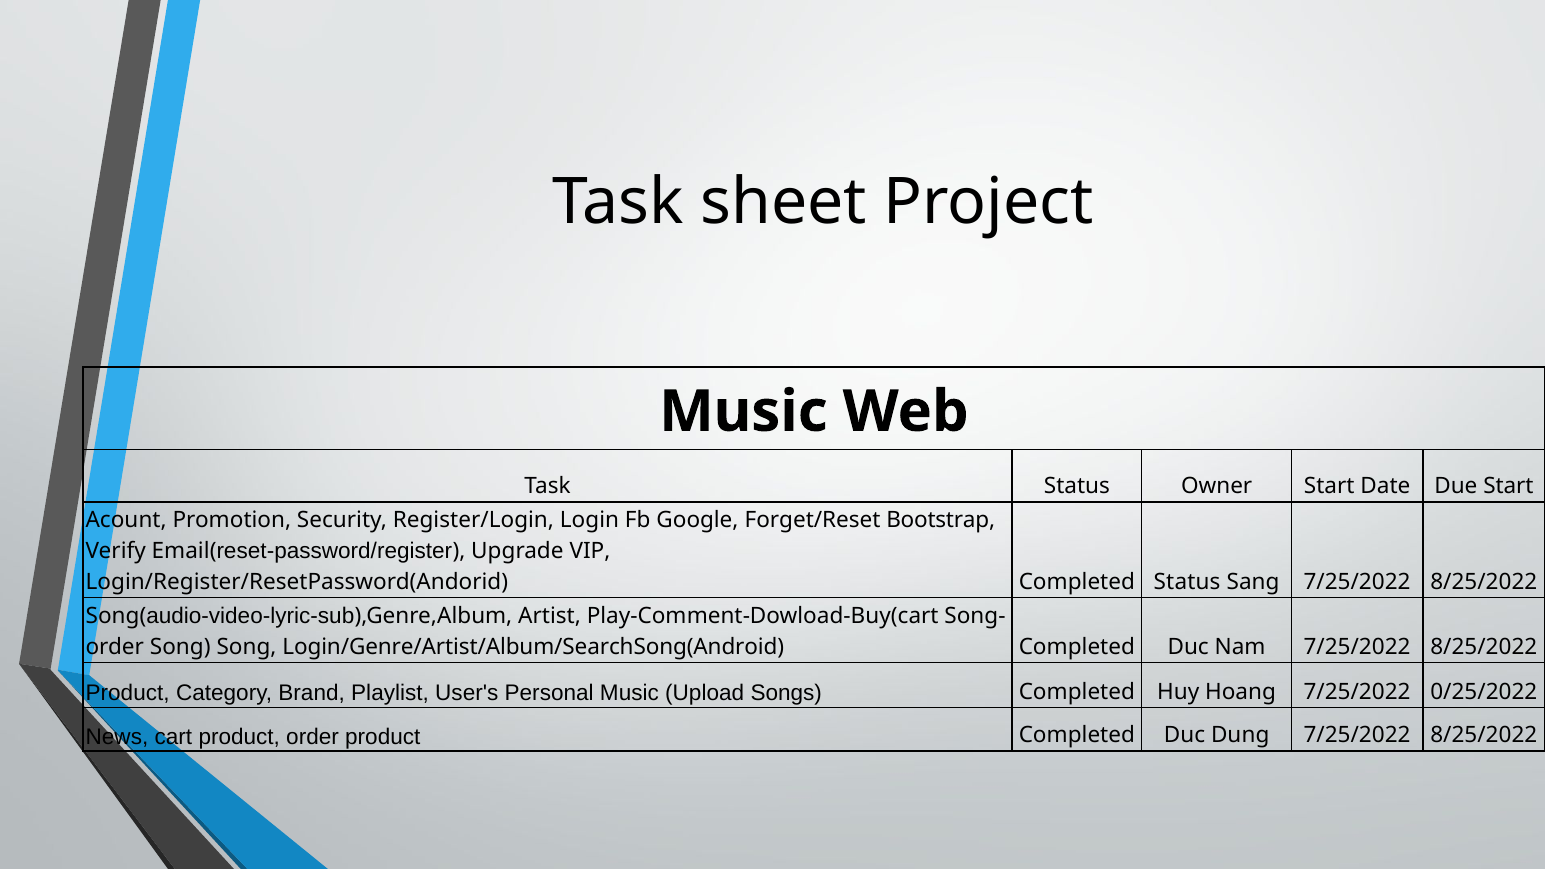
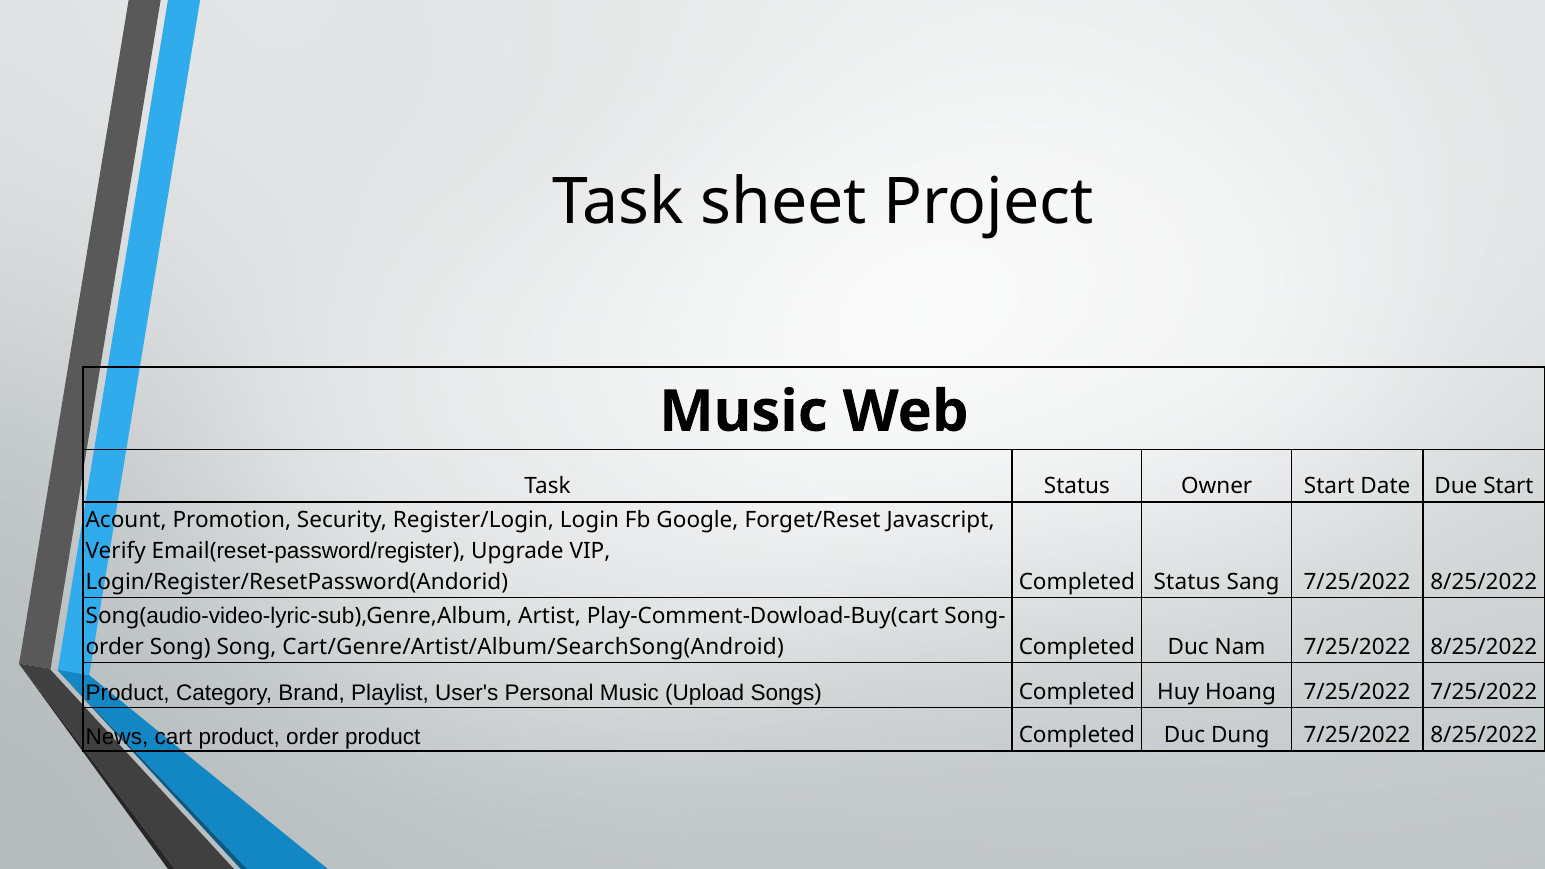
Bootstrap: Bootstrap -> Javascript
Login/Genre/Artist/Album/SearchSong(Android: Login/Genre/Artist/Album/SearchSong(Android -> Cart/Genre/Artist/Album/SearchSong(Android
7/25/2022 0/25/2022: 0/25/2022 -> 7/25/2022
